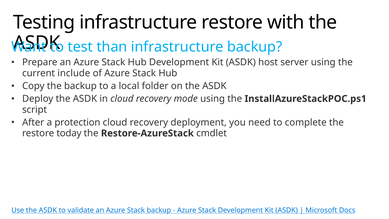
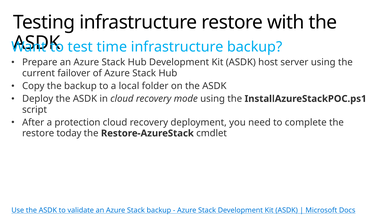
than: than -> time
include: include -> failover
